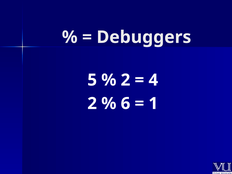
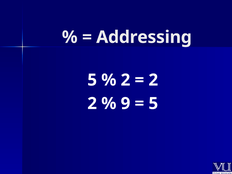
Debuggers: Debuggers -> Addressing
4 at (153, 80): 4 -> 2
6: 6 -> 9
1 at (153, 103): 1 -> 5
